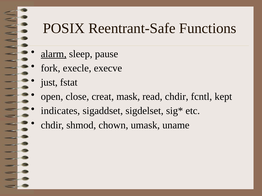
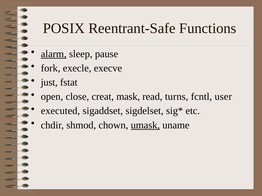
read chdir: chdir -> turns
kept: kept -> user
indicates: indicates -> executed
umask underline: none -> present
